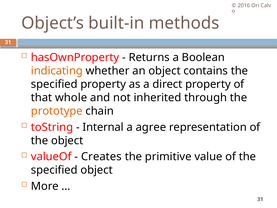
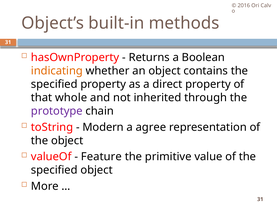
prototype colour: orange -> purple
Internal: Internal -> Modern
Creates: Creates -> Feature
